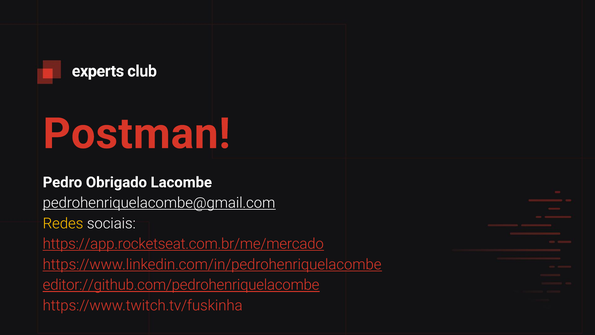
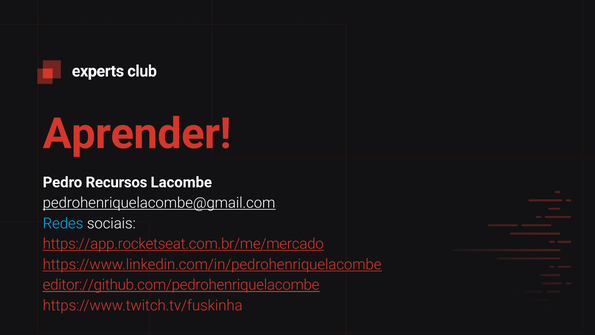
Postman: Postman -> Aprender
Obrigado: Obrigado -> Recursos
Redes colour: yellow -> light blue
